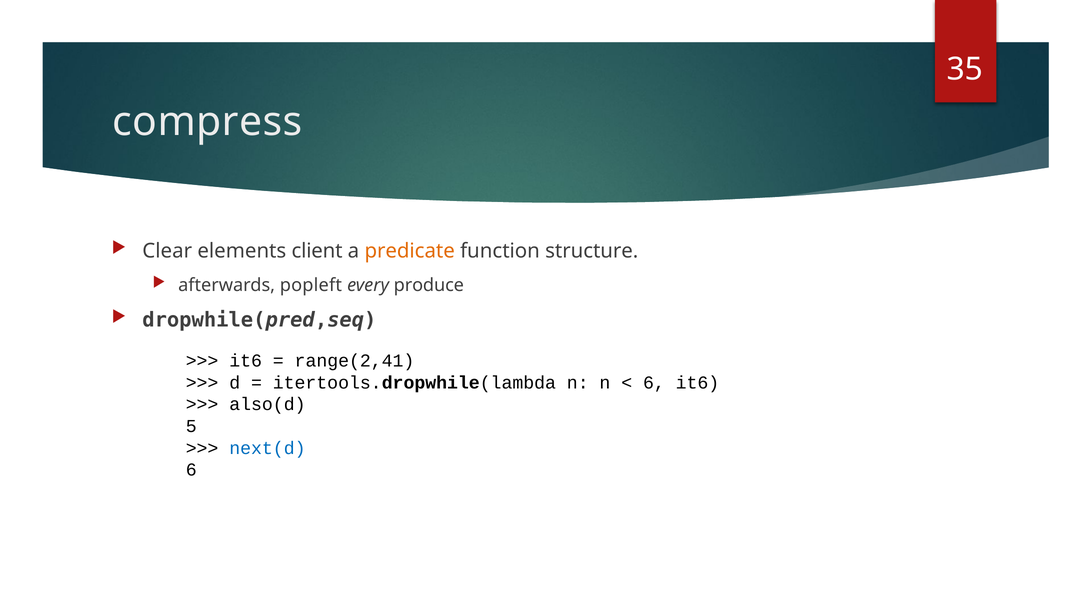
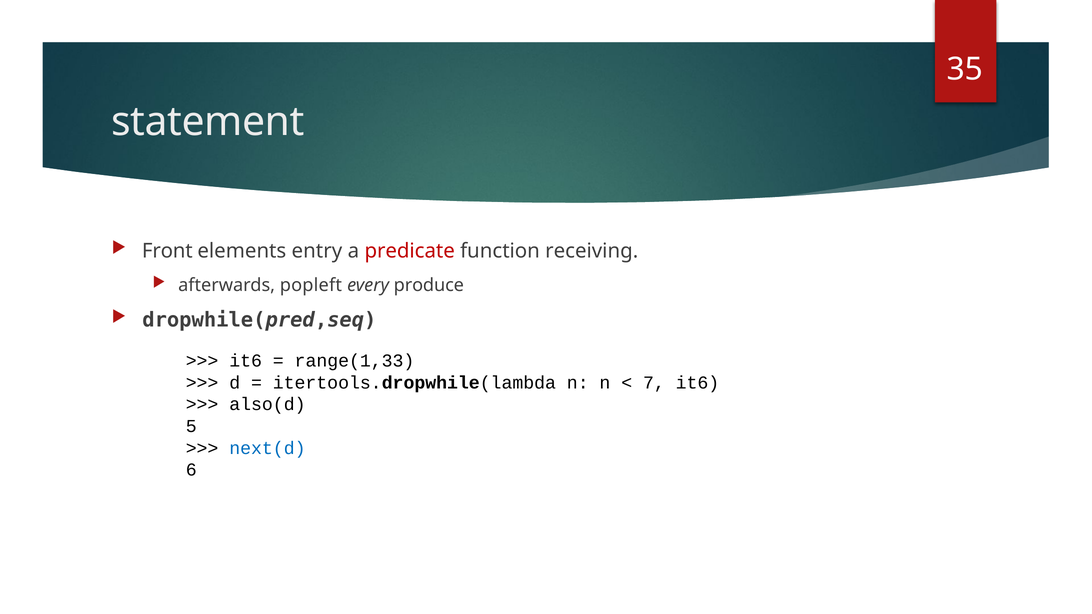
compress: compress -> statement
Clear: Clear -> Front
client: client -> entry
predicate colour: orange -> red
structure: structure -> receiving
range(2,41: range(2,41 -> range(1,33
6 at (654, 383): 6 -> 7
